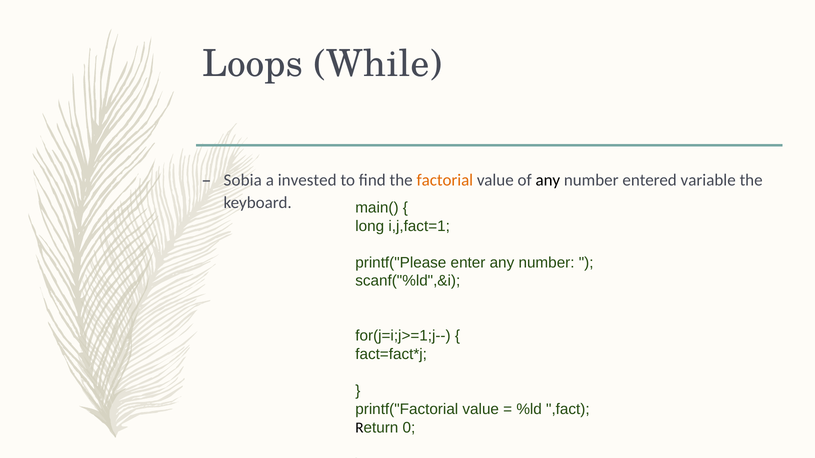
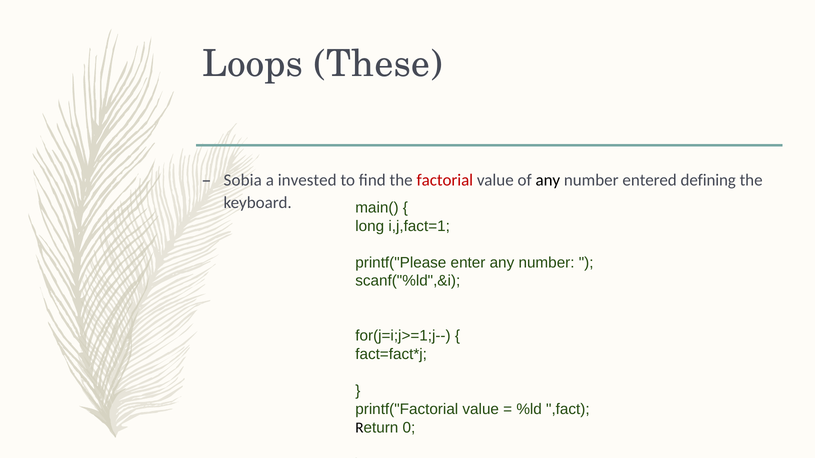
While: While -> These
factorial colour: orange -> red
variable: variable -> defining
